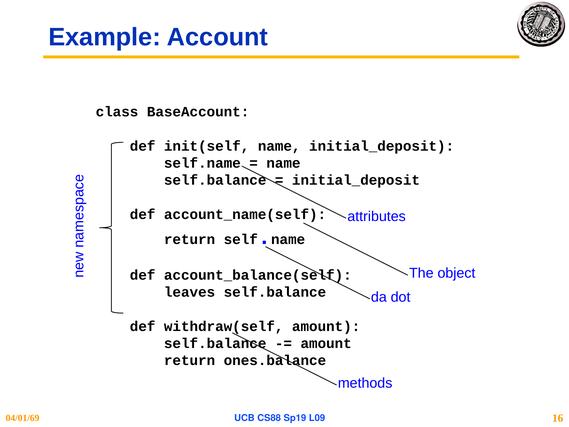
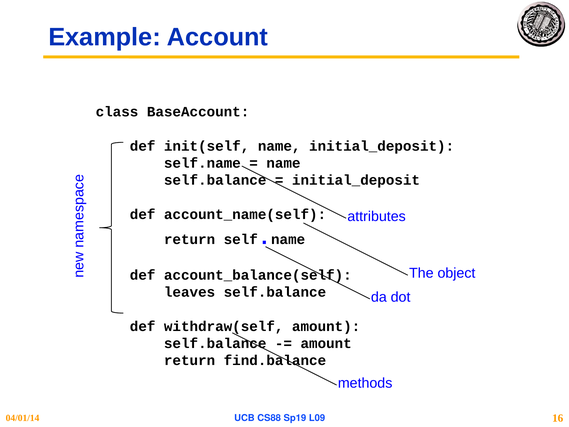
ones.balance: ones.balance -> find.balance
04/01/69: 04/01/69 -> 04/01/14
